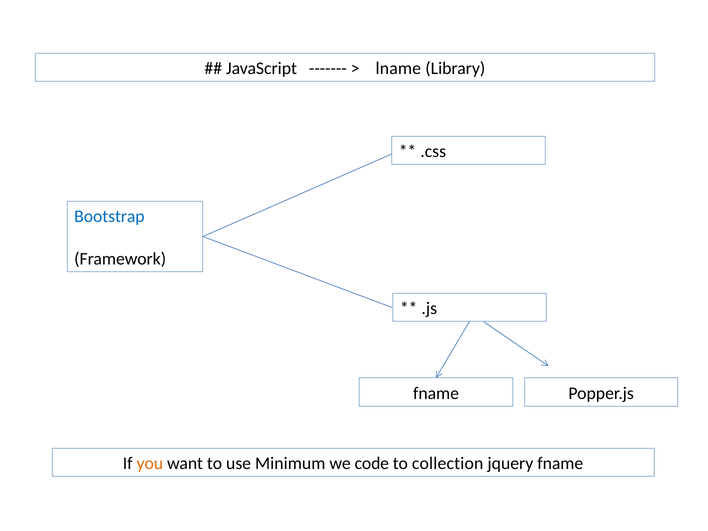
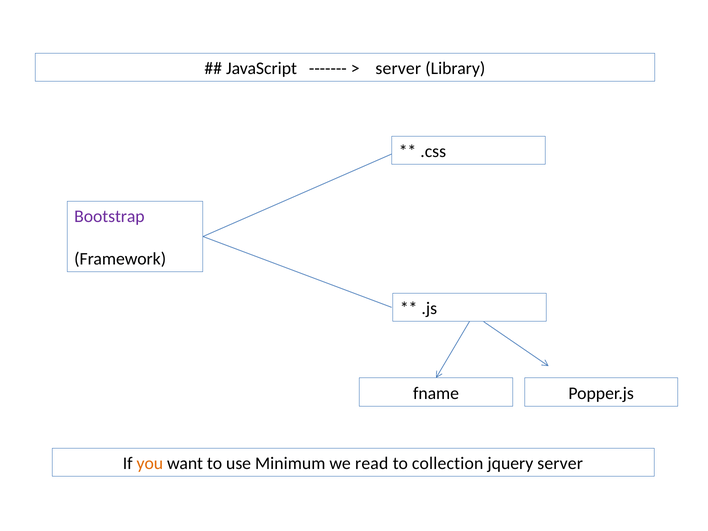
lname at (398, 68): lname -> server
Bootstrap colour: blue -> purple
code: code -> read
jquery fname: fname -> server
